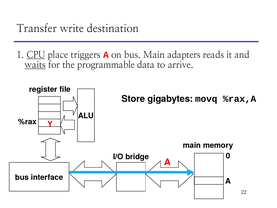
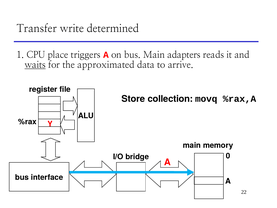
destination: destination -> determined
CPU underline: present -> none
programmable: programmable -> approximated
gigabytes: gigabytes -> collection
